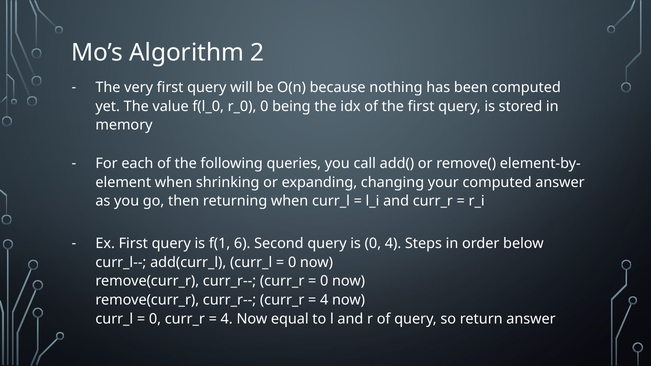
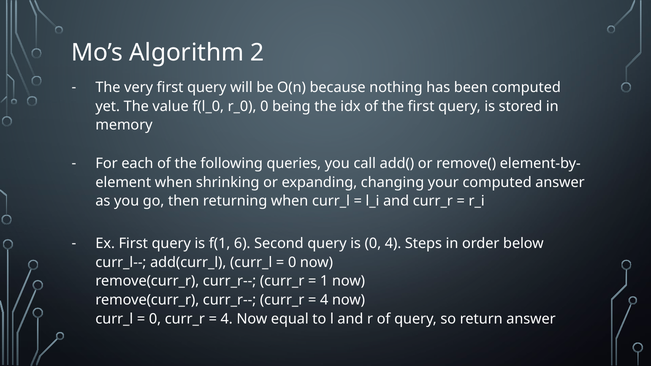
0 at (324, 281): 0 -> 1
